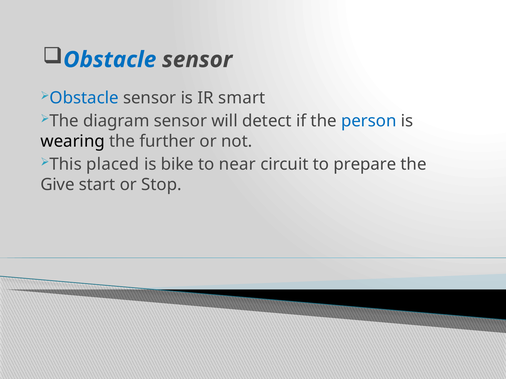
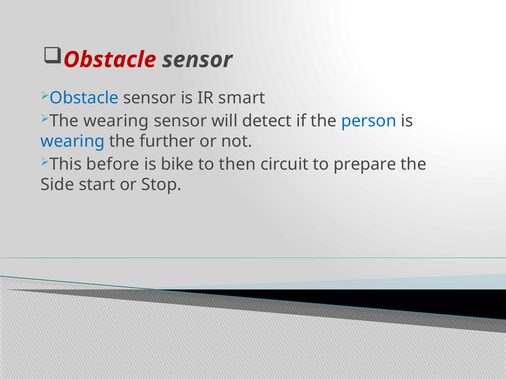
Obstacle at (110, 60) colour: blue -> red
The diagram: diagram -> wearing
wearing at (73, 141) colour: black -> blue
placed: placed -> before
near: near -> then
Give: Give -> Side
